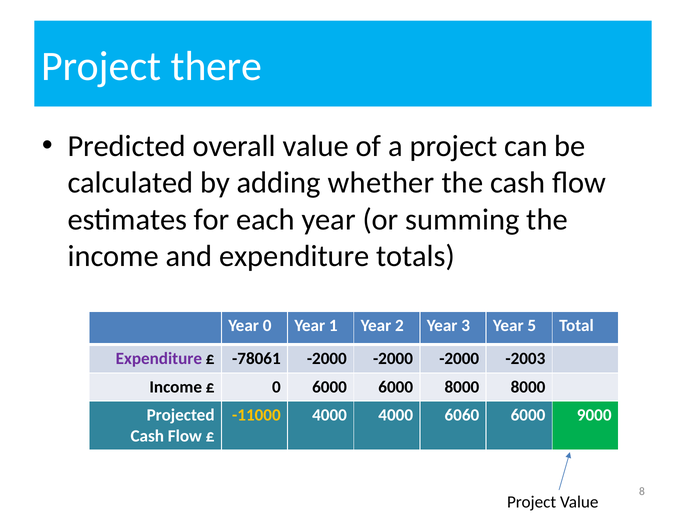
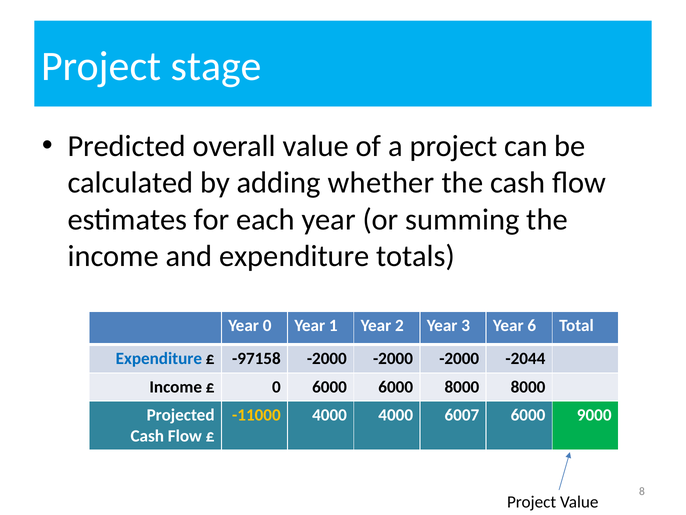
there: there -> stage
5: 5 -> 6
Expenditure at (159, 358) colour: purple -> blue
-78061: -78061 -> -97158
-2003: -2003 -> -2044
6060: 6060 -> 6007
